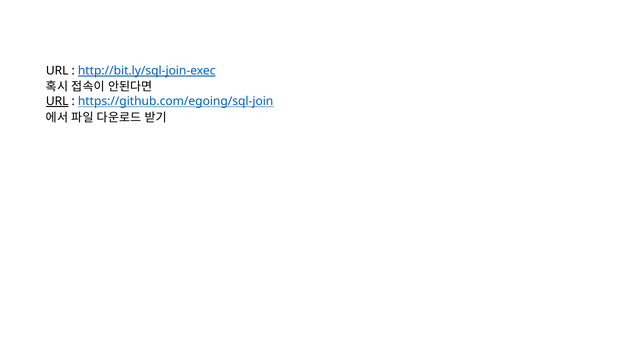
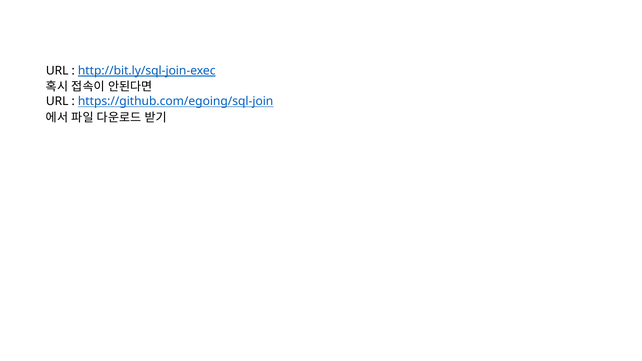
URL at (57, 101) underline: present -> none
